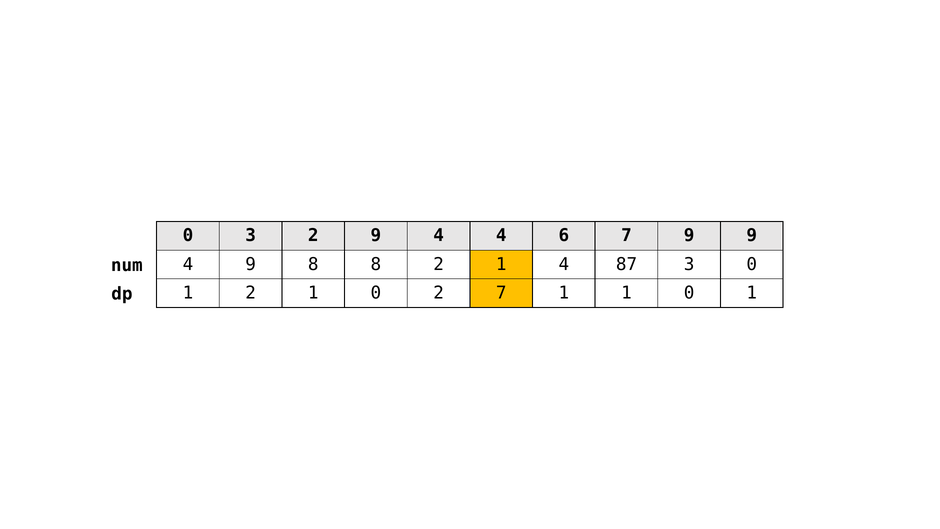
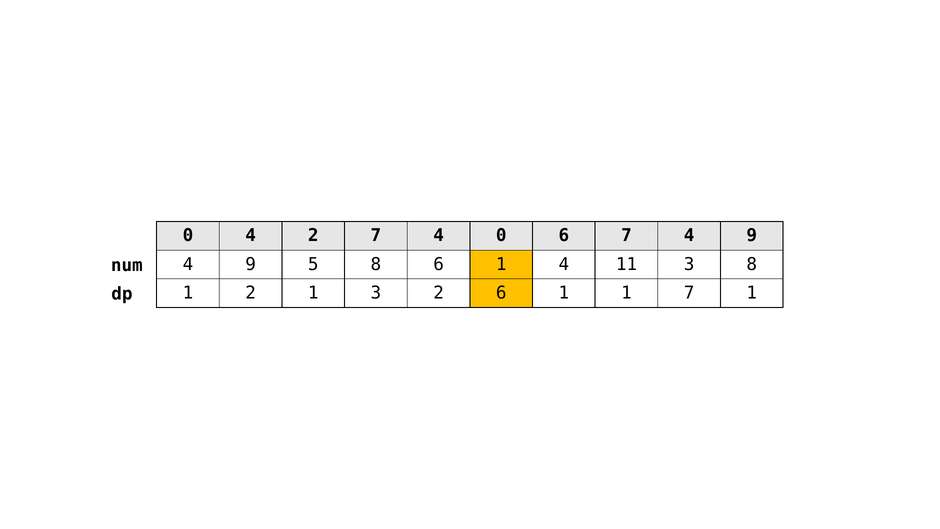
0 3: 3 -> 4
2 9: 9 -> 7
4 4: 4 -> 0
6 7 9: 9 -> 4
9 8: 8 -> 5
8 2: 2 -> 6
87: 87 -> 11
3 0: 0 -> 8
2 1 0: 0 -> 3
2 7: 7 -> 6
1 1 0: 0 -> 7
